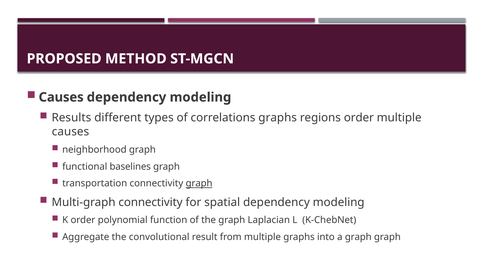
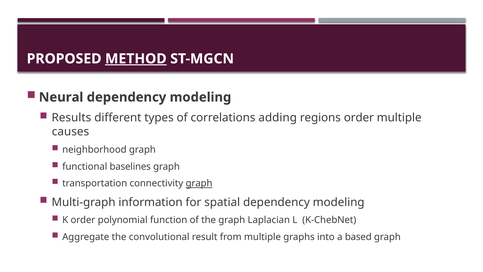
METHOD underline: none -> present
Causes at (61, 97): Causes -> Neural
correlations graphs: graphs -> adding
Multi-graph connectivity: connectivity -> information
a graph: graph -> based
